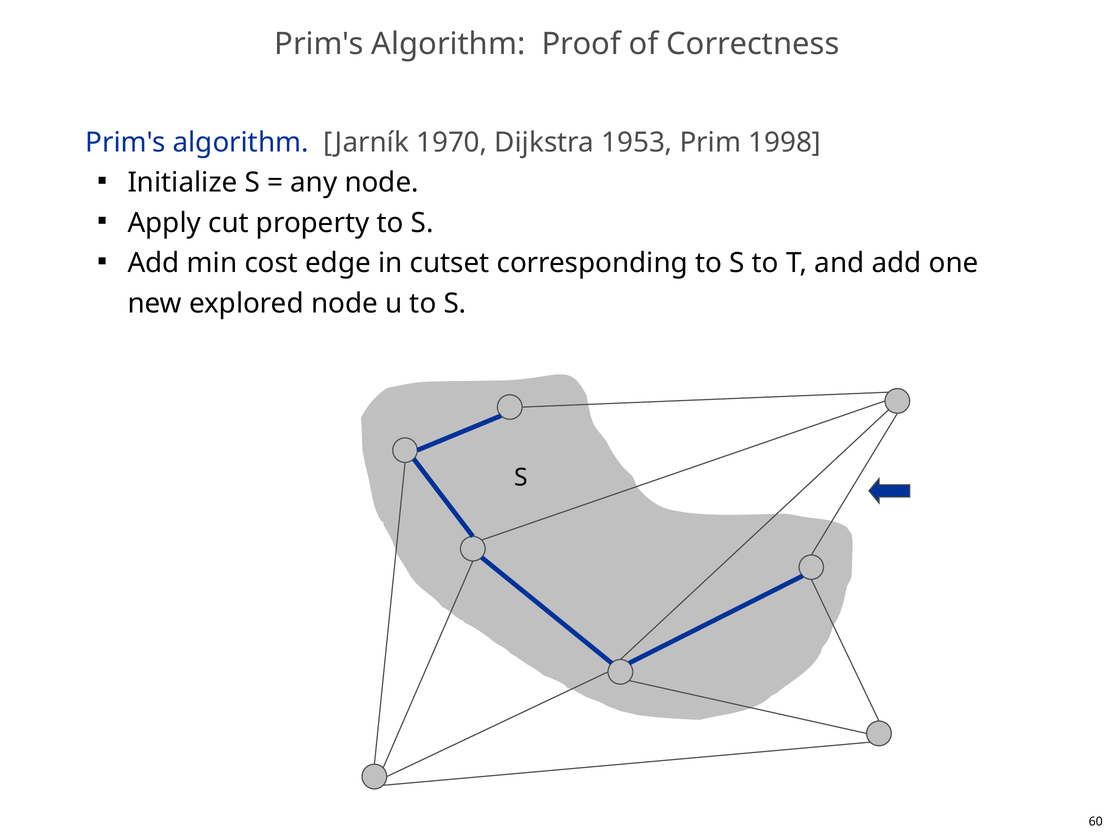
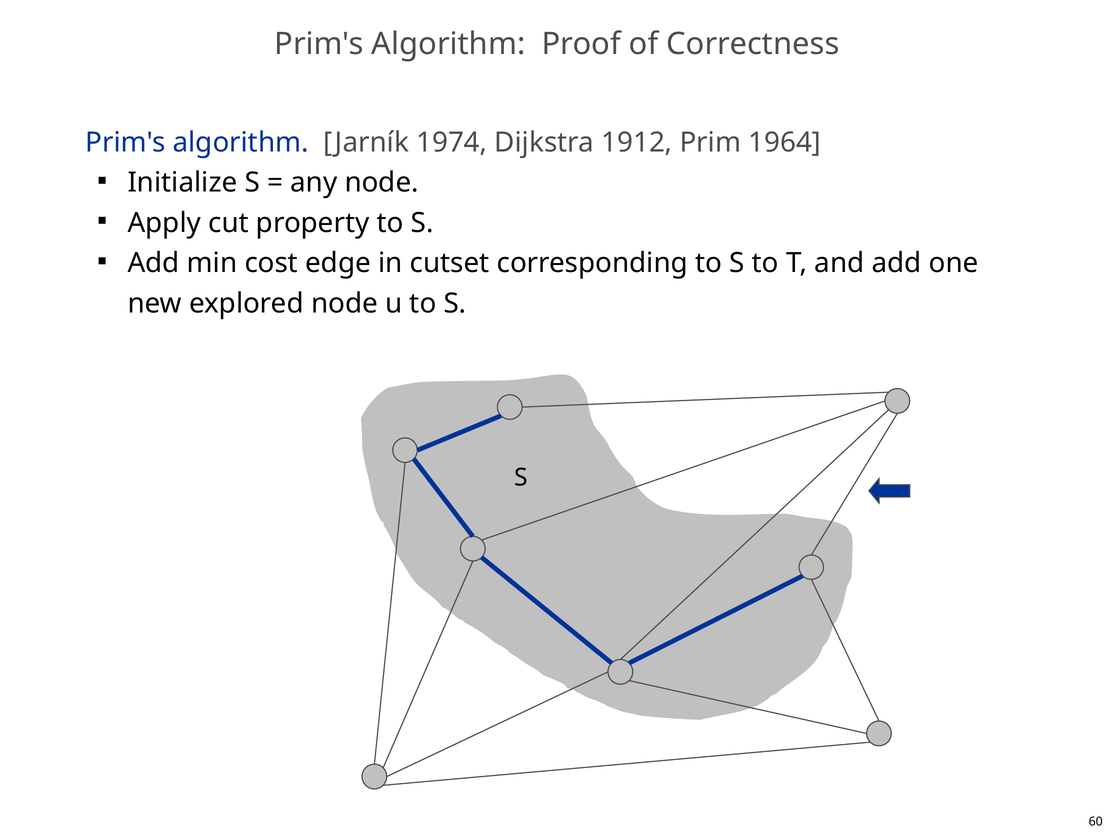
1970: 1970 -> 1974
1953: 1953 -> 1912
1998: 1998 -> 1964
